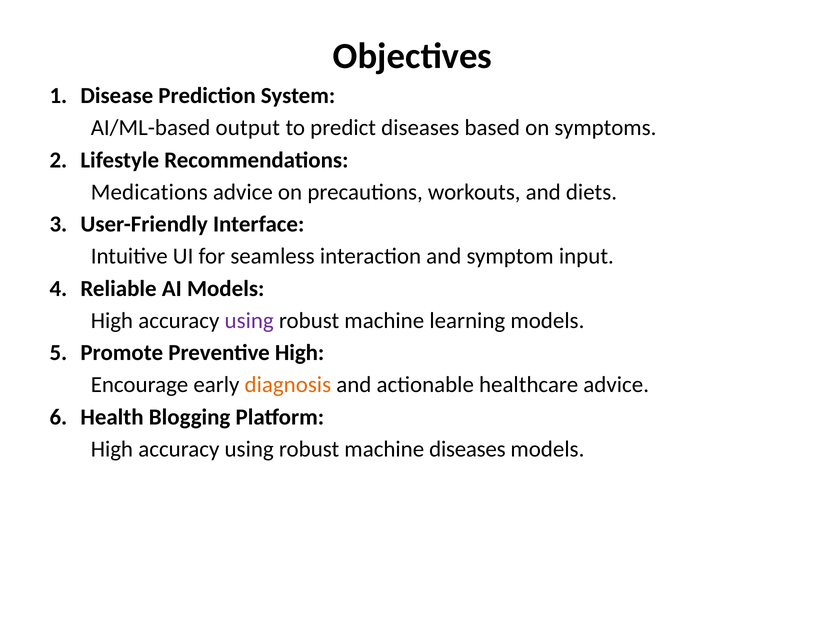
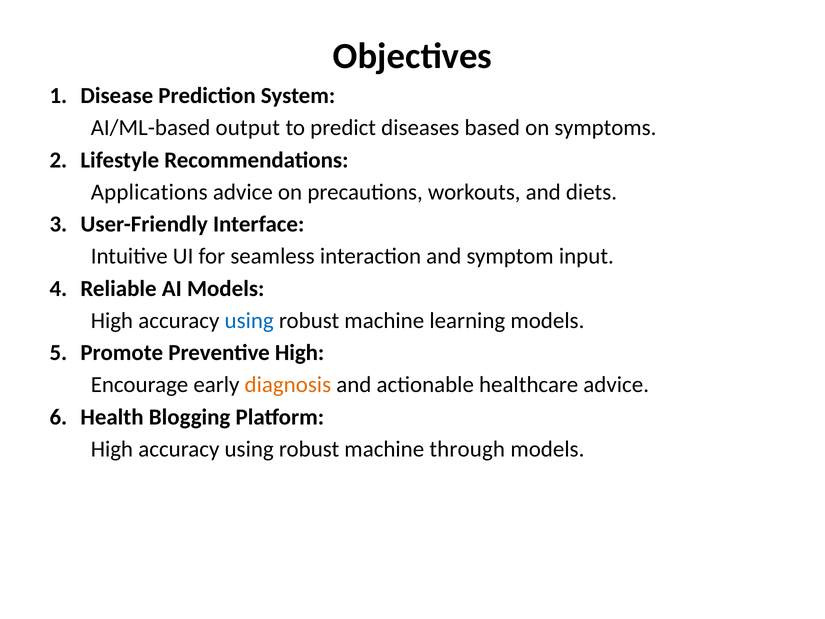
Medications: Medications -> Applications
using at (249, 321) colour: purple -> blue
machine diseases: diseases -> through
